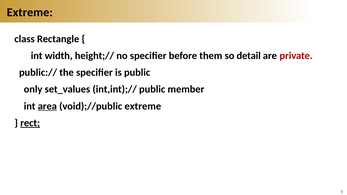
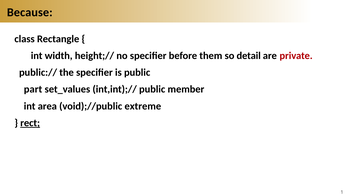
Extreme at (30, 12): Extreme -> Because
only: only -> part
area underline: present -> none
